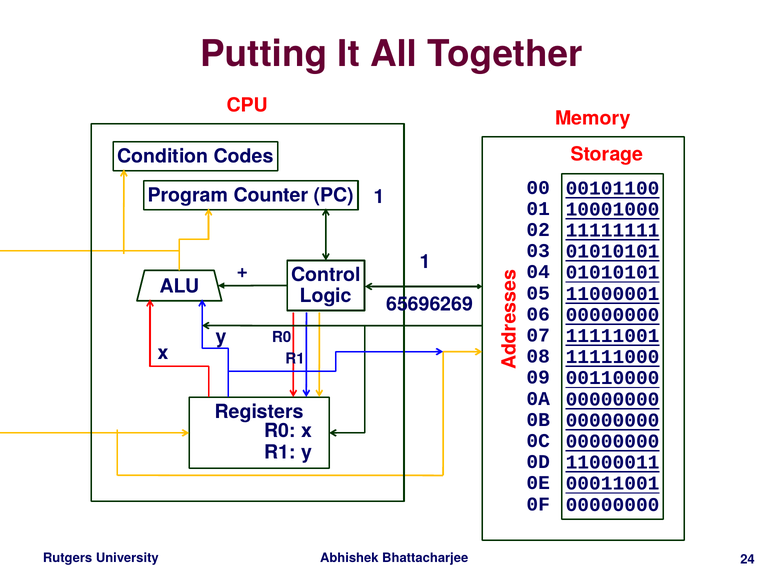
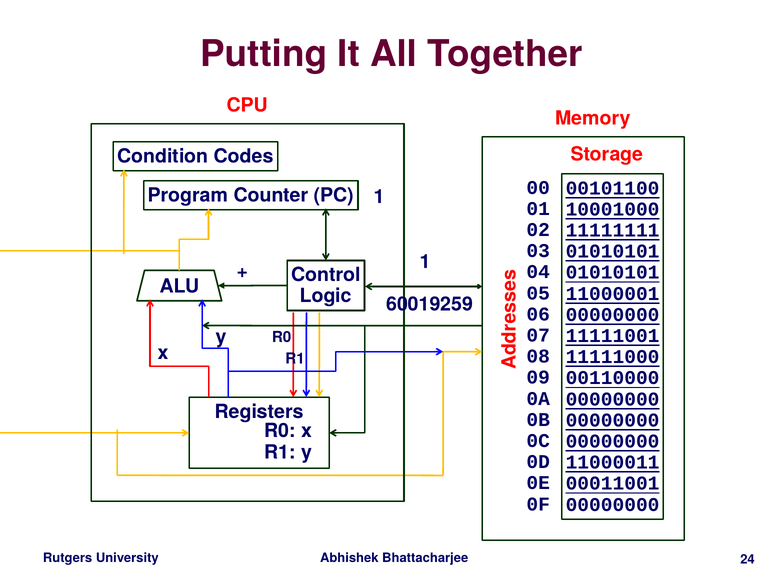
65696269: 65696269 -> 60019259
